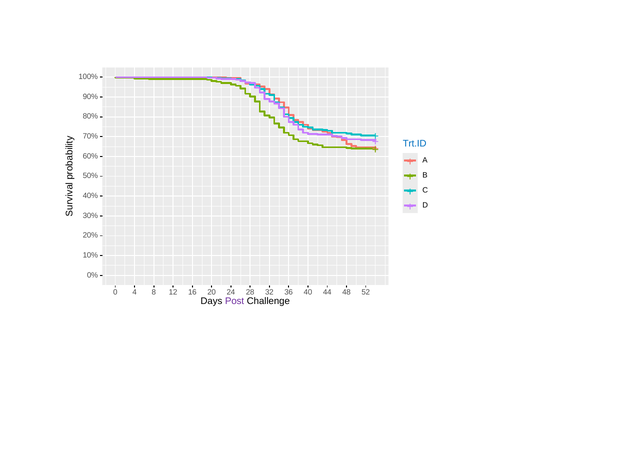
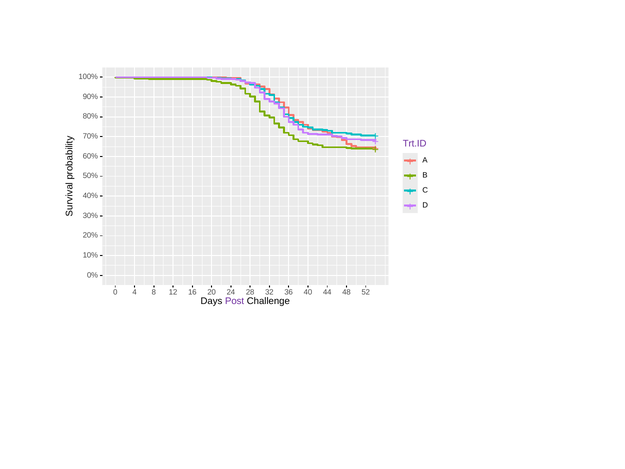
Trt.ID colour: blue -> purple
